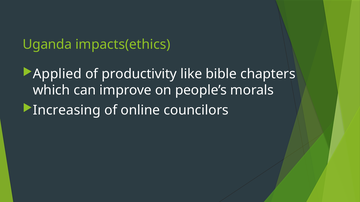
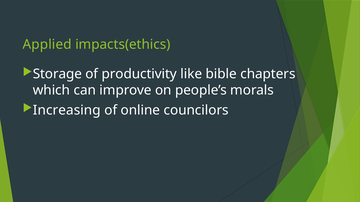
Uganda: Uganda -> Applied
Applied: Applied -> Storage
